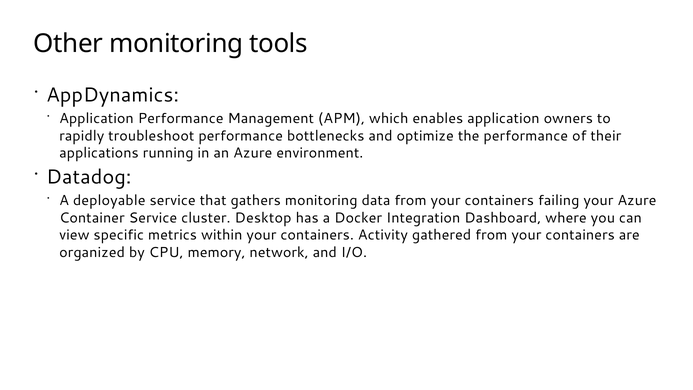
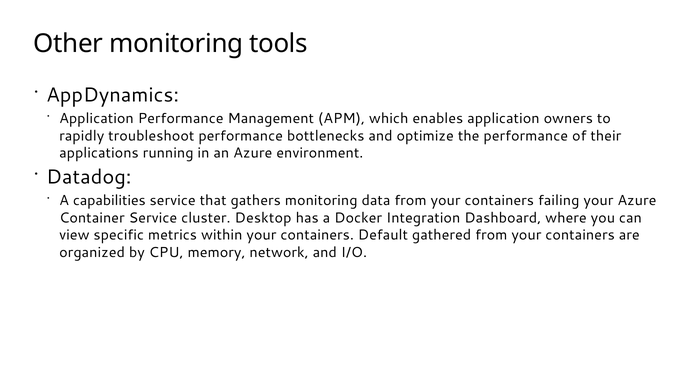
deployable: deployable -> capabilities
Activity: Activity -> Default
